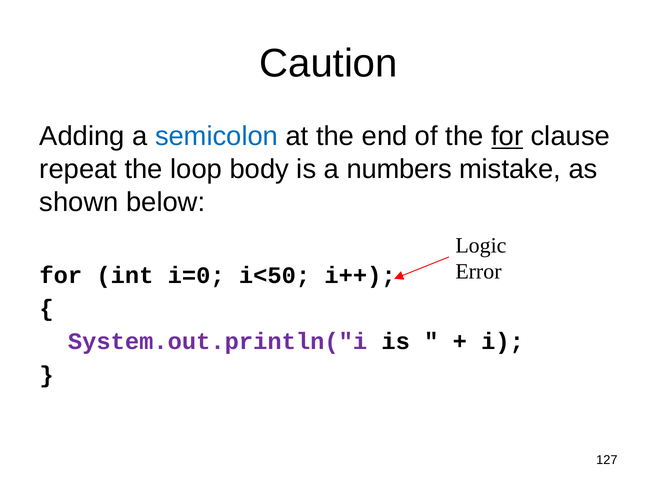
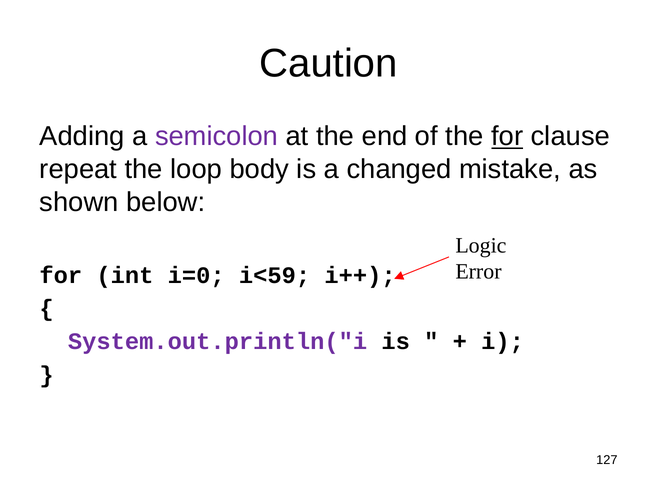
semicolon colour: blue -> purple
numbers: numbers -> changed
i<50: i<50 -> i<59
